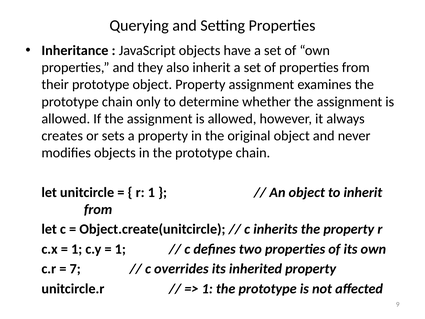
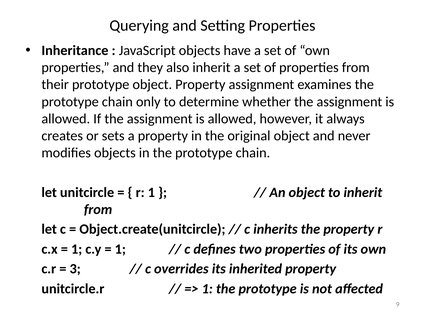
7: 7 -> 3
